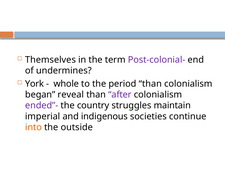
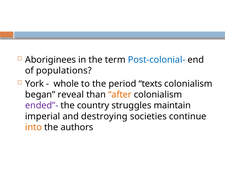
Themselves: Themselves -> Aboriginees
Post-colonial- colour: purple -> blue
undermines: undermines -> populations
period than: than -> texts
after colour: purple -> orange
indigenous: indigenous -> destroying
outside: outside -> authors
